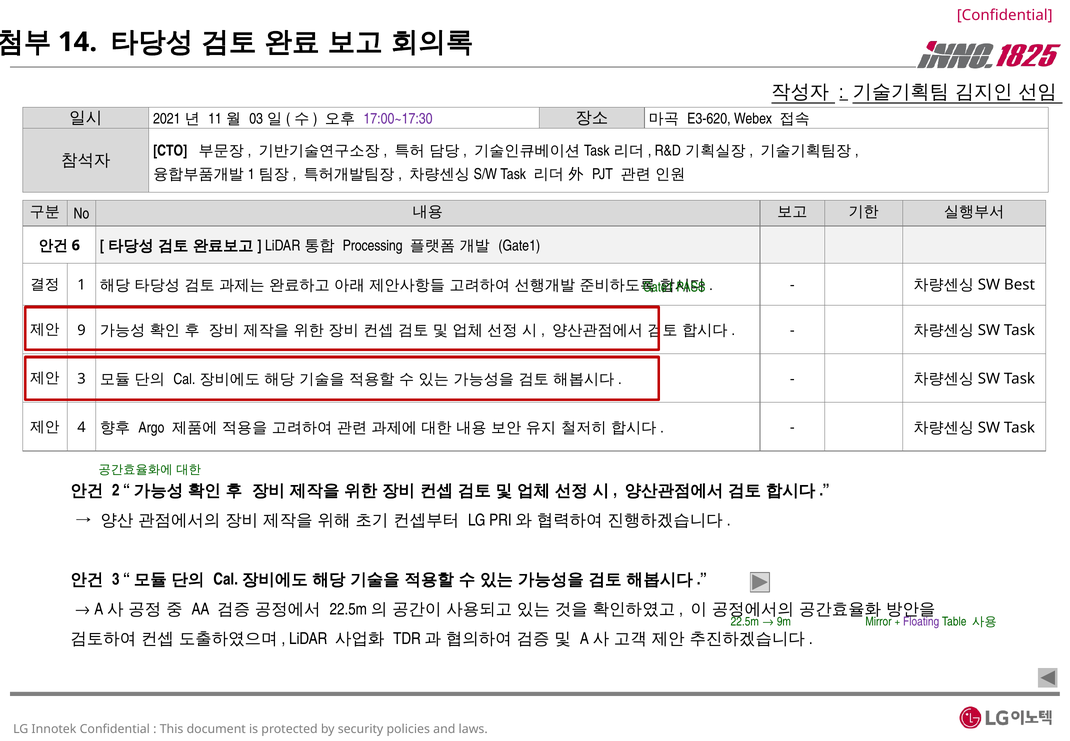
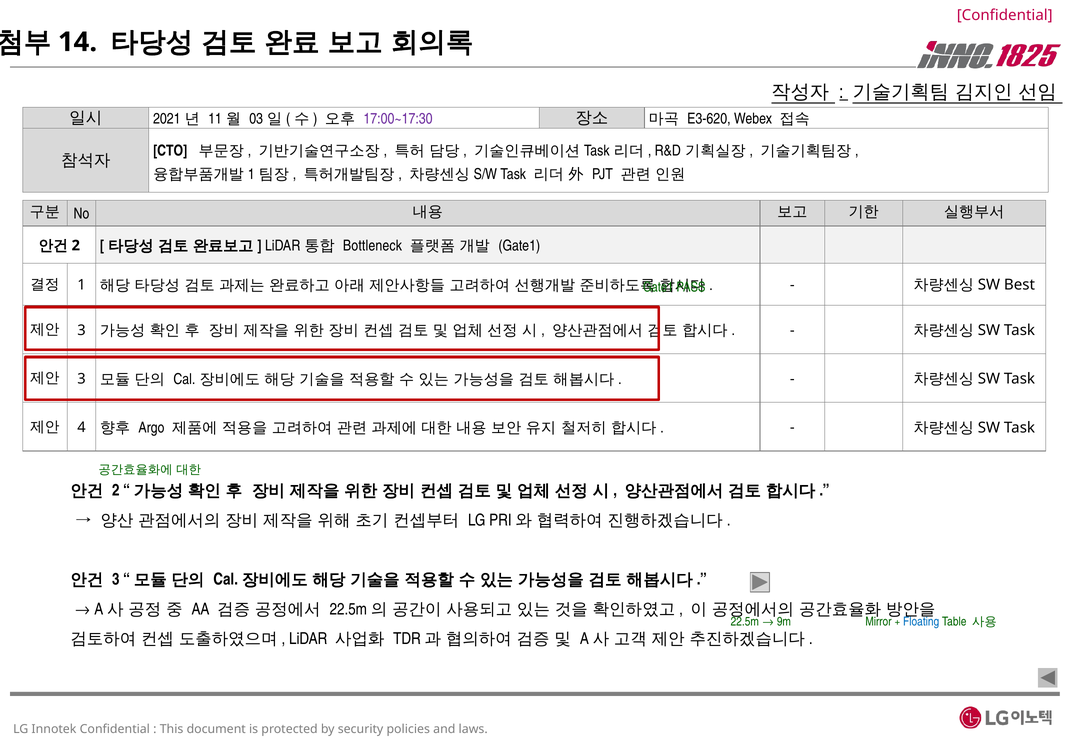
6 at (76, 245): 6 -> 2
Processing: Processing -> Bottleneck
9 at (81, 330): 9 -> 3
Floating colour: purple -> blue
